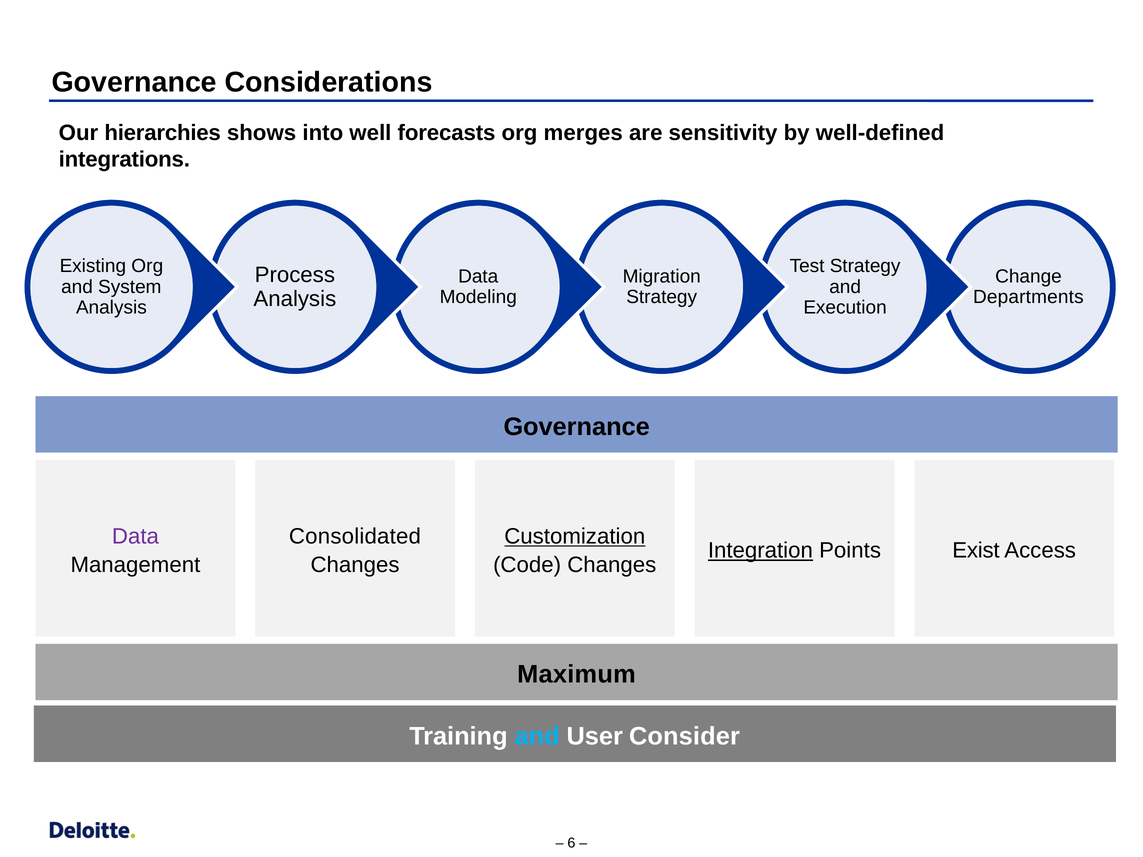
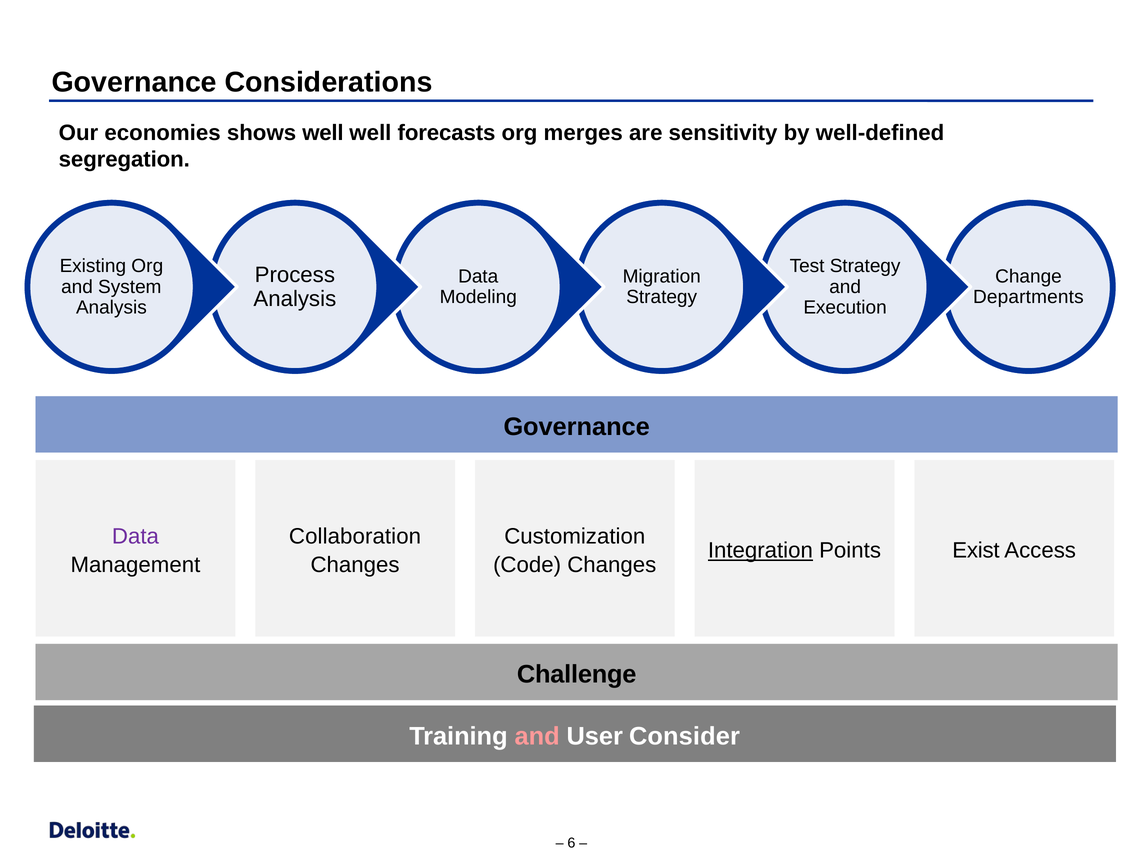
hierarchies: hierarchies -> economies
shows into: into -> well
integrations: integrations -> segregation
Consolidated: Consolidated -> Collaboration
Customization underline: present -> none
Maximum: Maximum -> Challenge
and at (537, 737) colour: light blue -> pink
